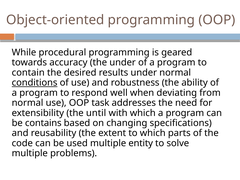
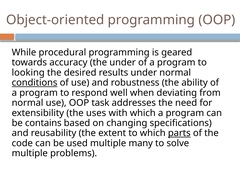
contain: contain -> looking
until: until -> uses
parts underline: none -> present
entity: entity -> many
